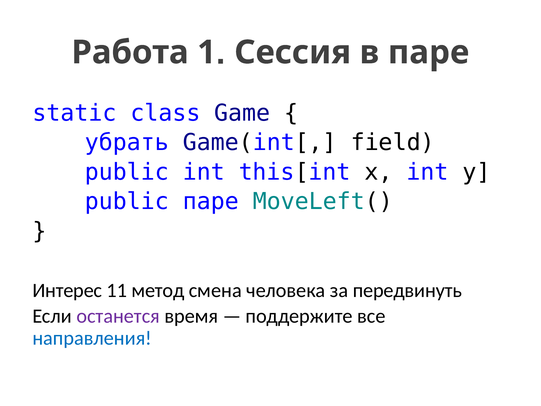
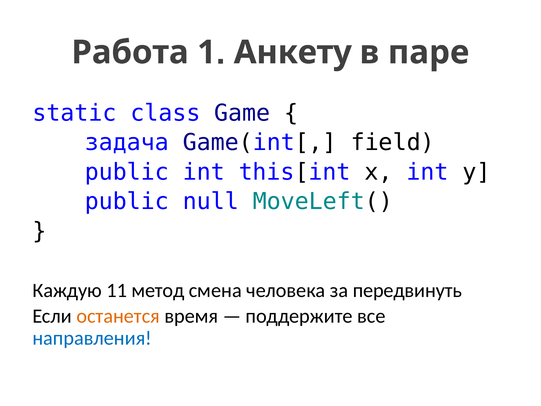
Сессия: Сессия -> Анкету
убрать: убрать -> задача
public паре: паре -> null
Интерес: Интерес -> Каждую
останется colour: purple -> orange
